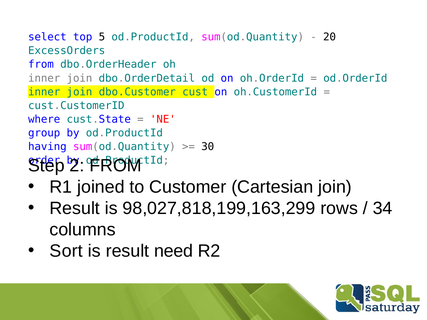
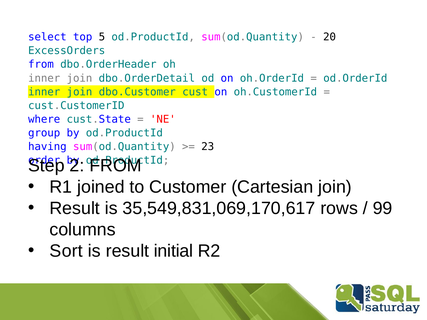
30: 30 -> 23
98,027,818,199,163,299: 98,027,818,199,163,299 -> 35,549,831,069,170,617
34: 34 -> 99
need: need -> initial
